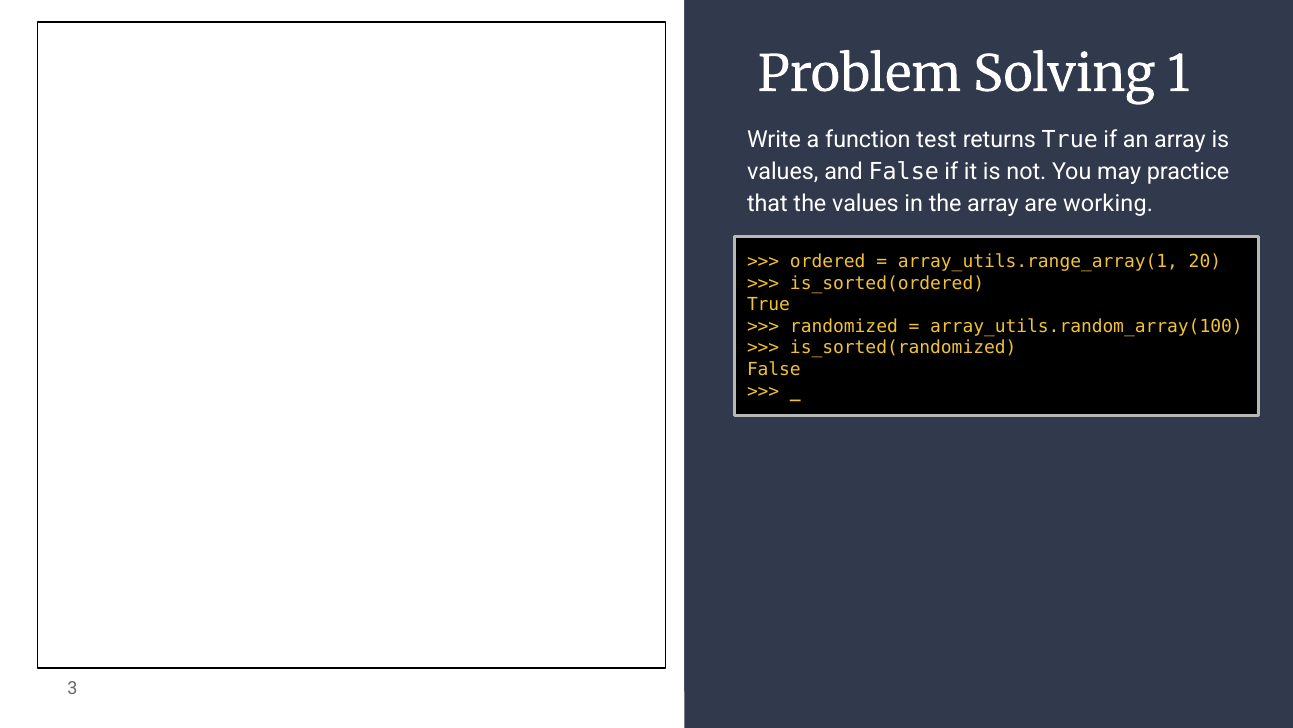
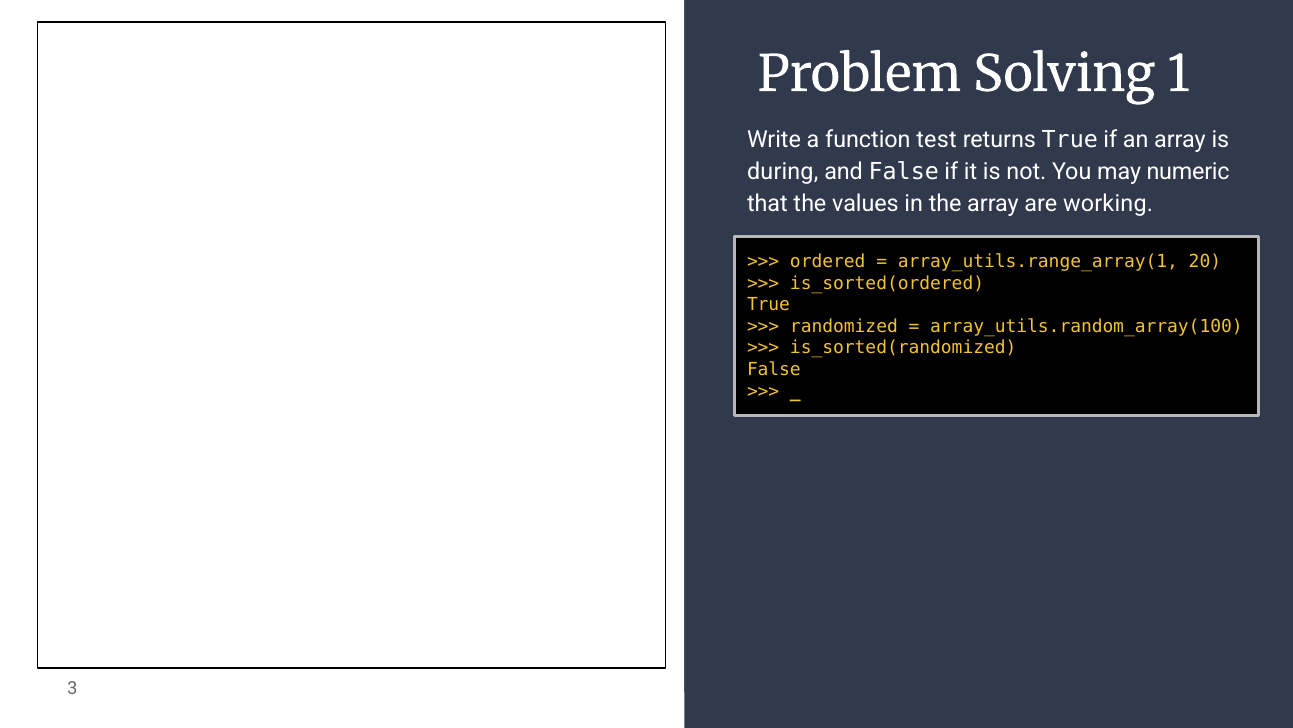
values at (783, 171): values -> during
practice: practice -> numeric
